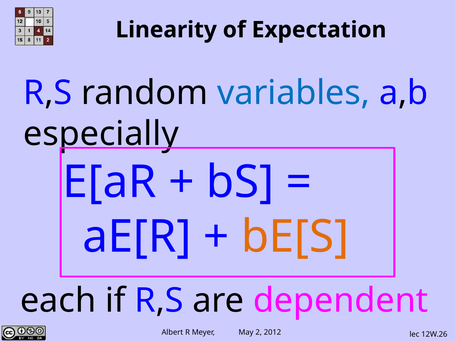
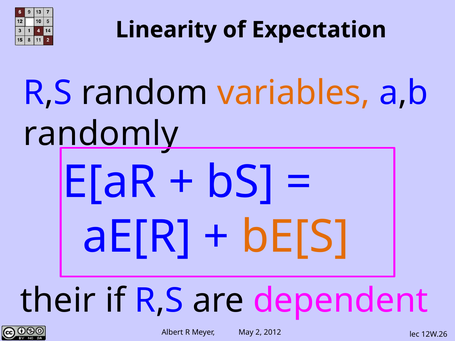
variables colour: blue -> orange
especially: especially -> randomly
each: each -> their
